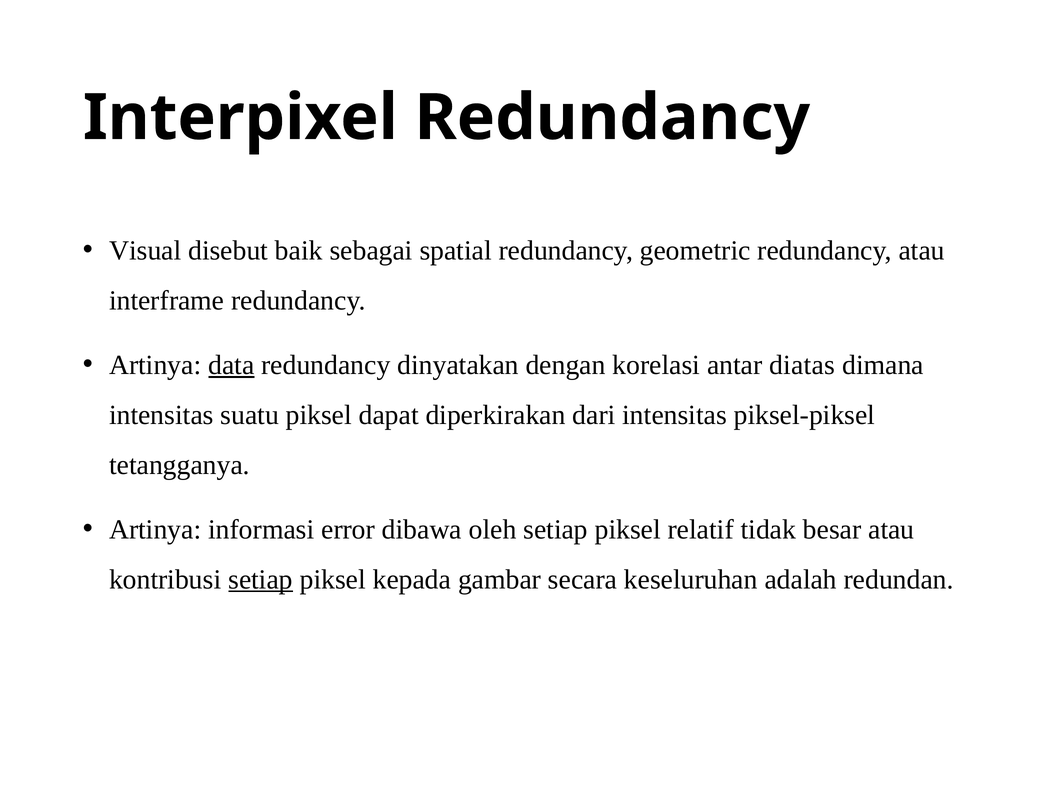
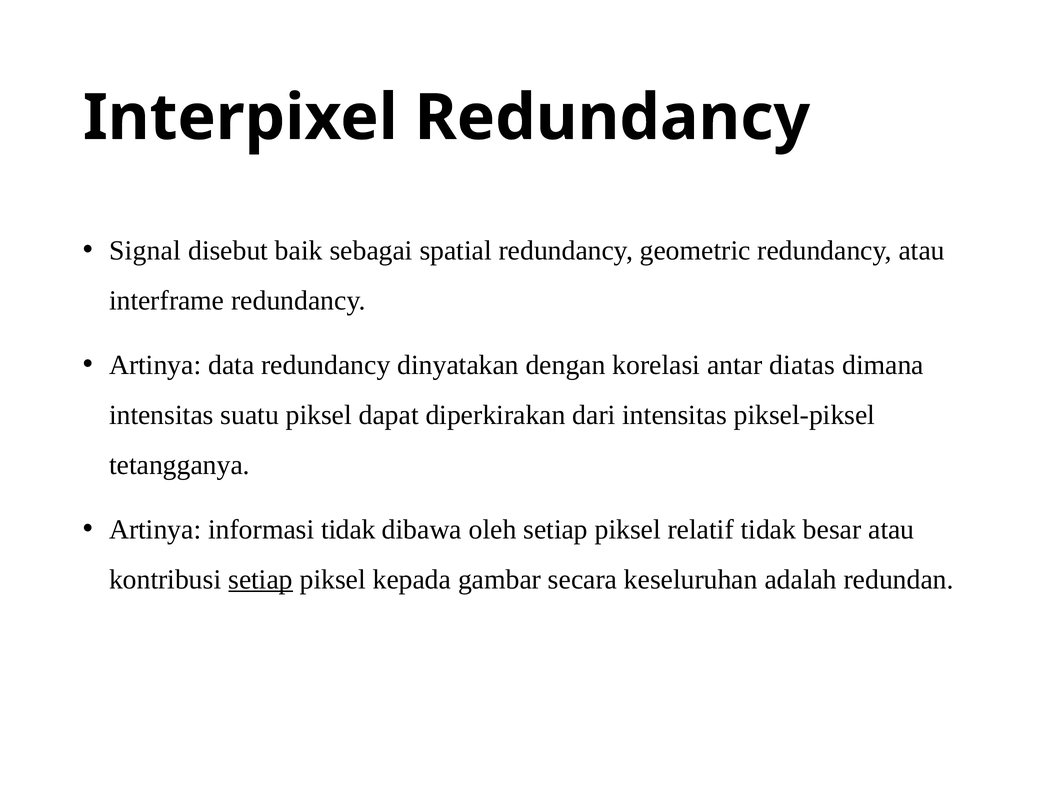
Visual: Visual -> Signal
data underline: present -> none
informasi error: error -> tidak
